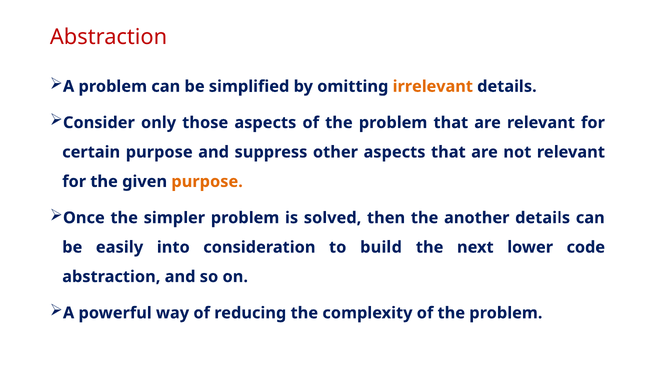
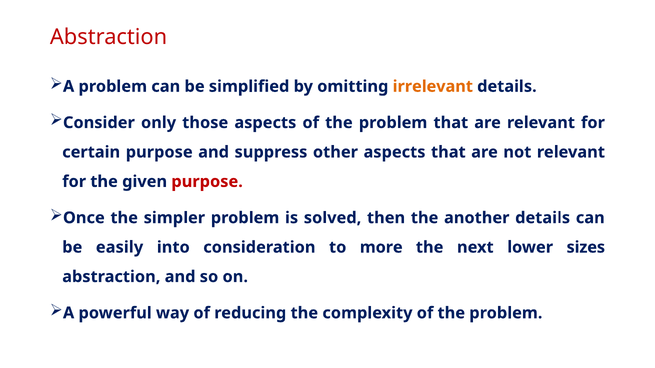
purpose at (207, 182) colour: orange -> red
build: build -> more
code: code -> sizes
